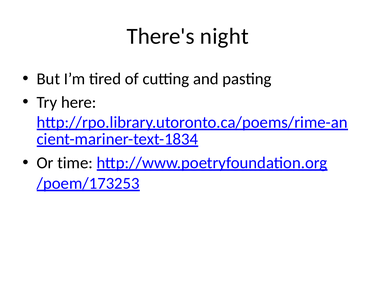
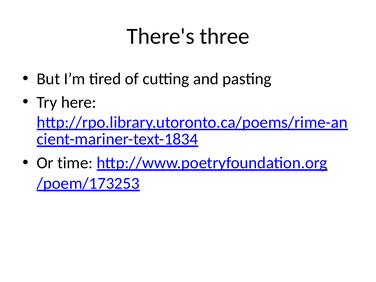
night: night -> three
